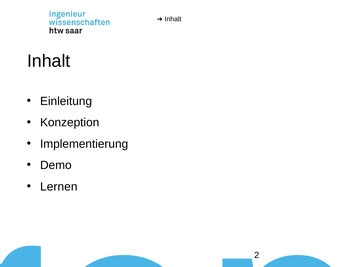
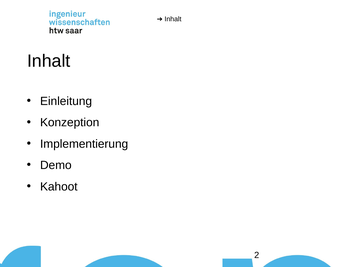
Lernen: Lernen -> Kahoot
